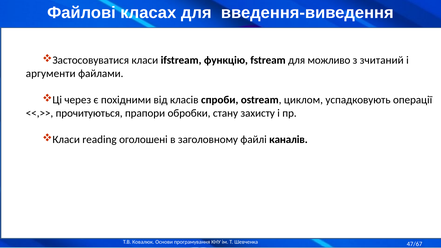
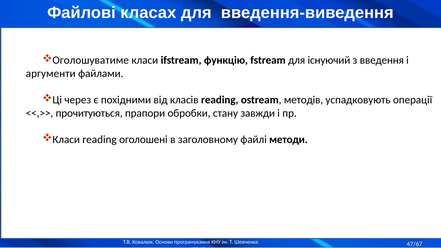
Застосовуватися: Застосовуватися -> Оголошуватиме
можливо: можливо -> існуючий
зчитаний: зчитаний -> введення
класів спроби: спроби -> reading
циклом: циклом -> методів
захисту: захисту -> завжди
каналів: каналів -> методи
